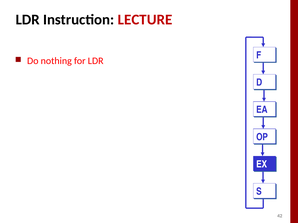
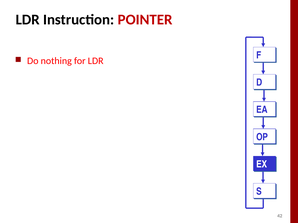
LECTURE: LECTURE -> POINTER
